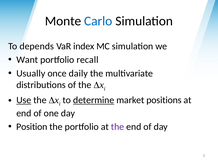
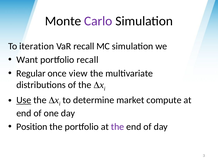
Carlo colour: blue -> purple
depends: depends -> iteration
VaR index: index -> recall
Usually: Usually -> Regular
daily: daily -> view
determine underline: present -> none
positions: positions -> compute
